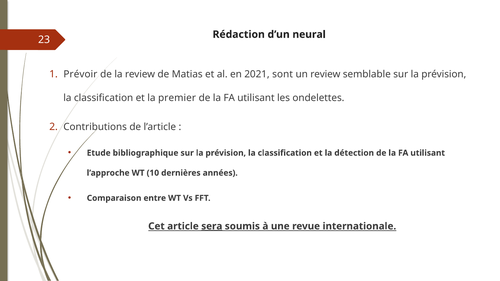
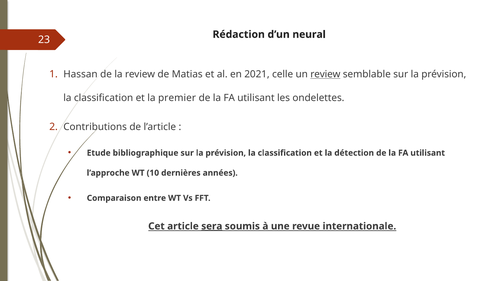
Prévoir: Prévoir -> Hassan
sont: sont -> celle
review at (325, 74) underline: none -> present
